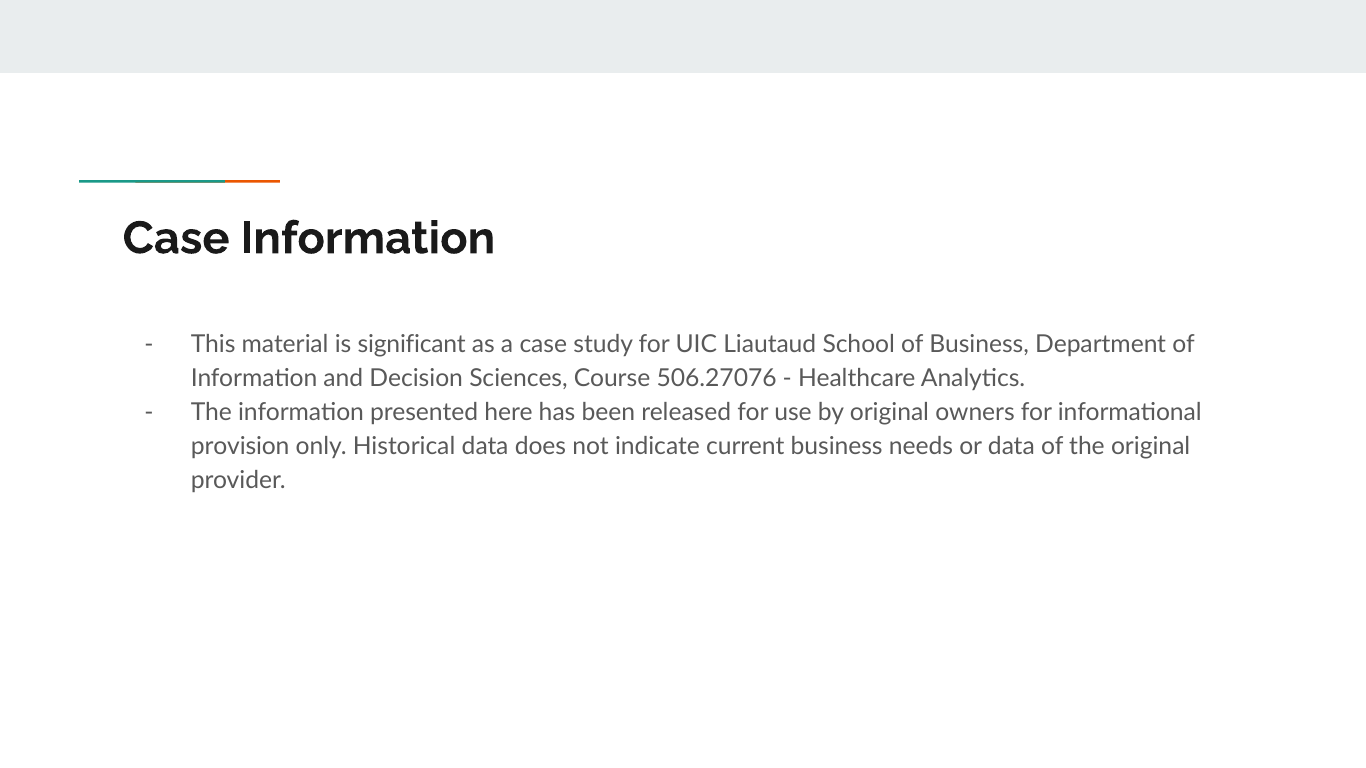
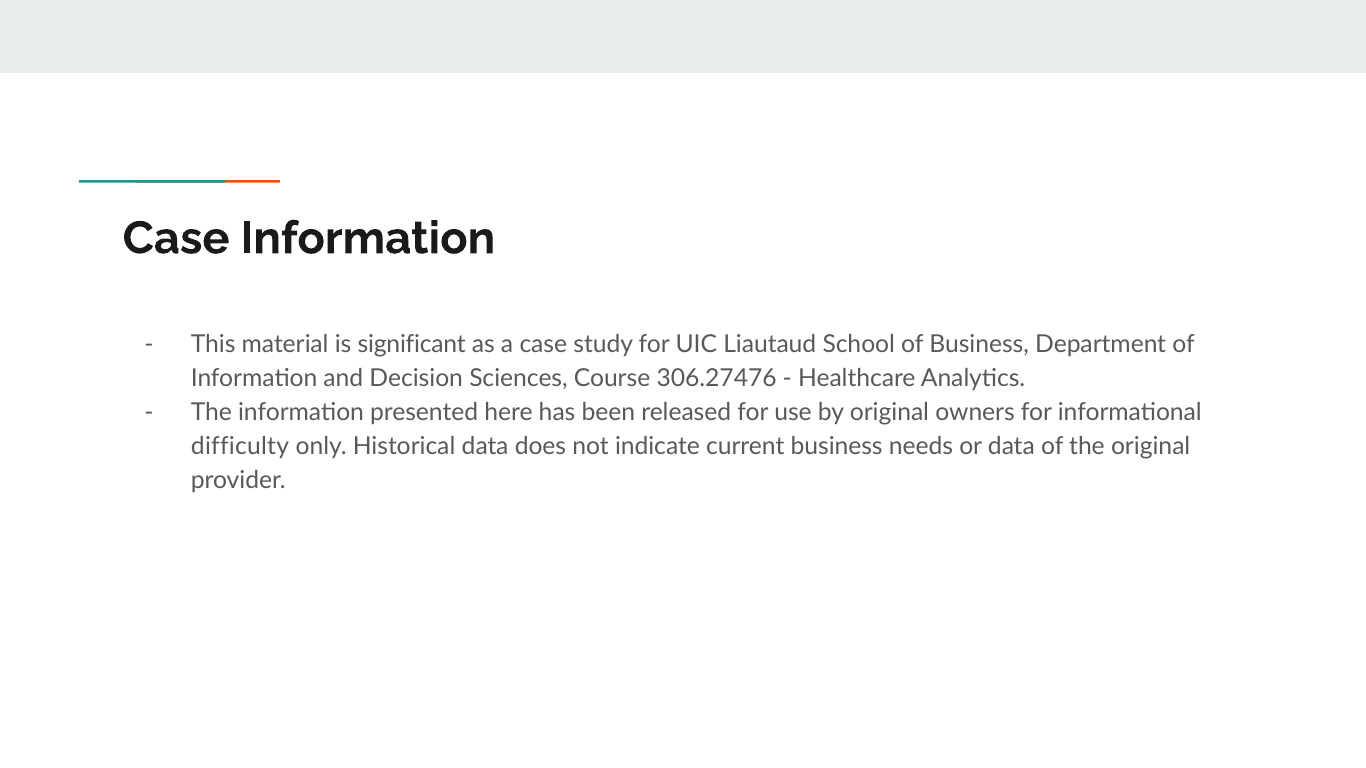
506.27076: 506.27076 -> 306.27476
provision: provision -> difficulty
